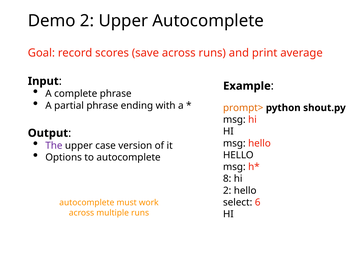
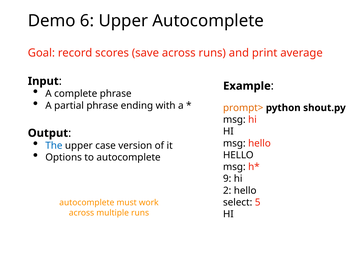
Demo 2: 2 -> 6
The colour: purple -> blue
8: 8 -> 9
6: 6 -> 5
